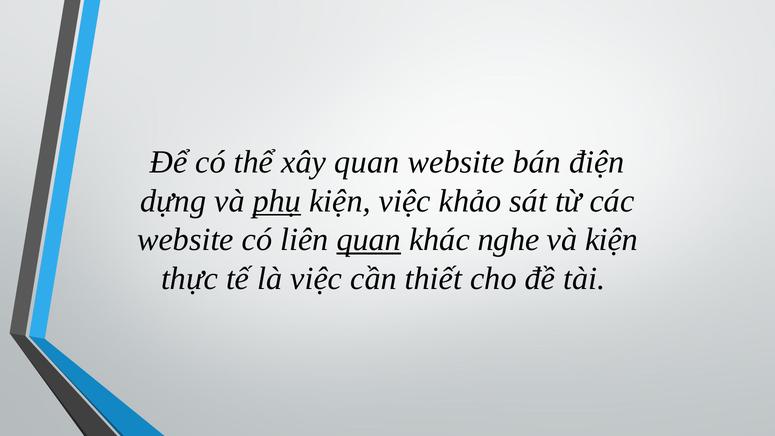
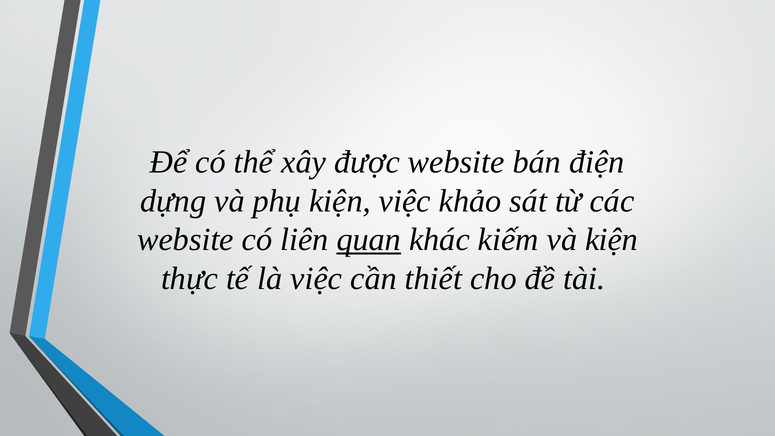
xây quan: quan -> được
phụ underline: present -> none
nghe: nghe -> kiếm
